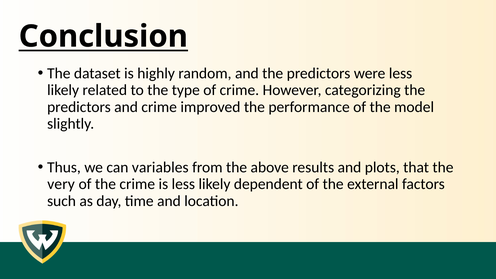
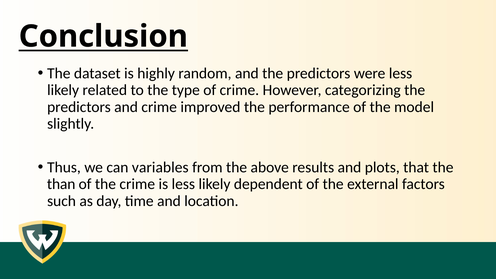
very: very -> than
